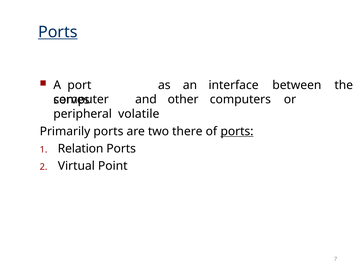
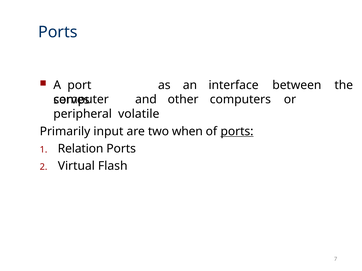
Ports at (58, 32) underline: present -> none
Primarily ports: ports -> input
there: there -> when
Point: Point -> Flash
